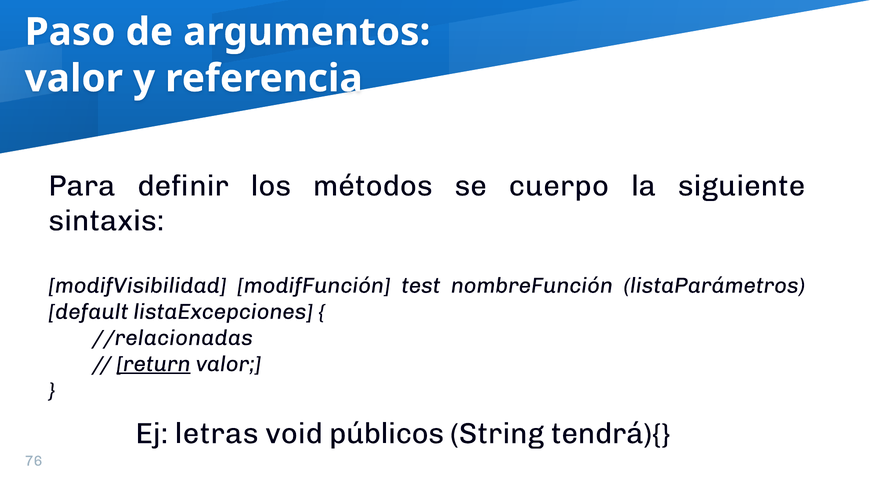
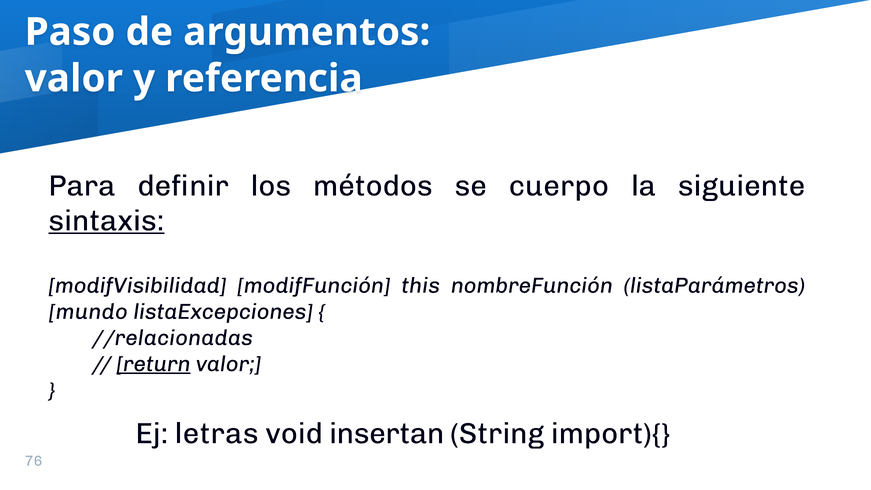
sintaxis underline: none -> present
test: test -> this
default: default -> mundo
públicos: públicos -> insertan
tendrá){: tendrá){ -> import){
